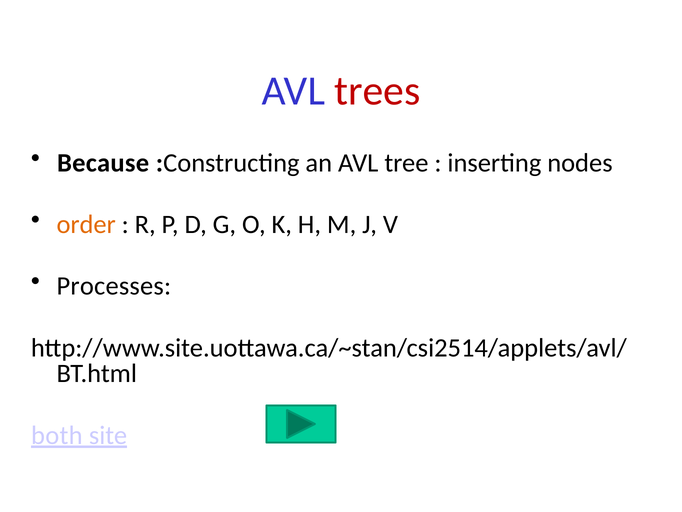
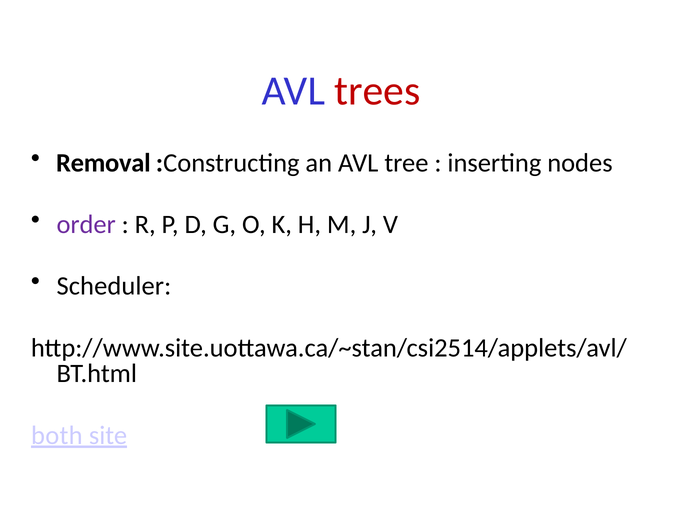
Because: Because -> Removal
order colour: orange -> purple
Processes: Processes -> Scheduler
